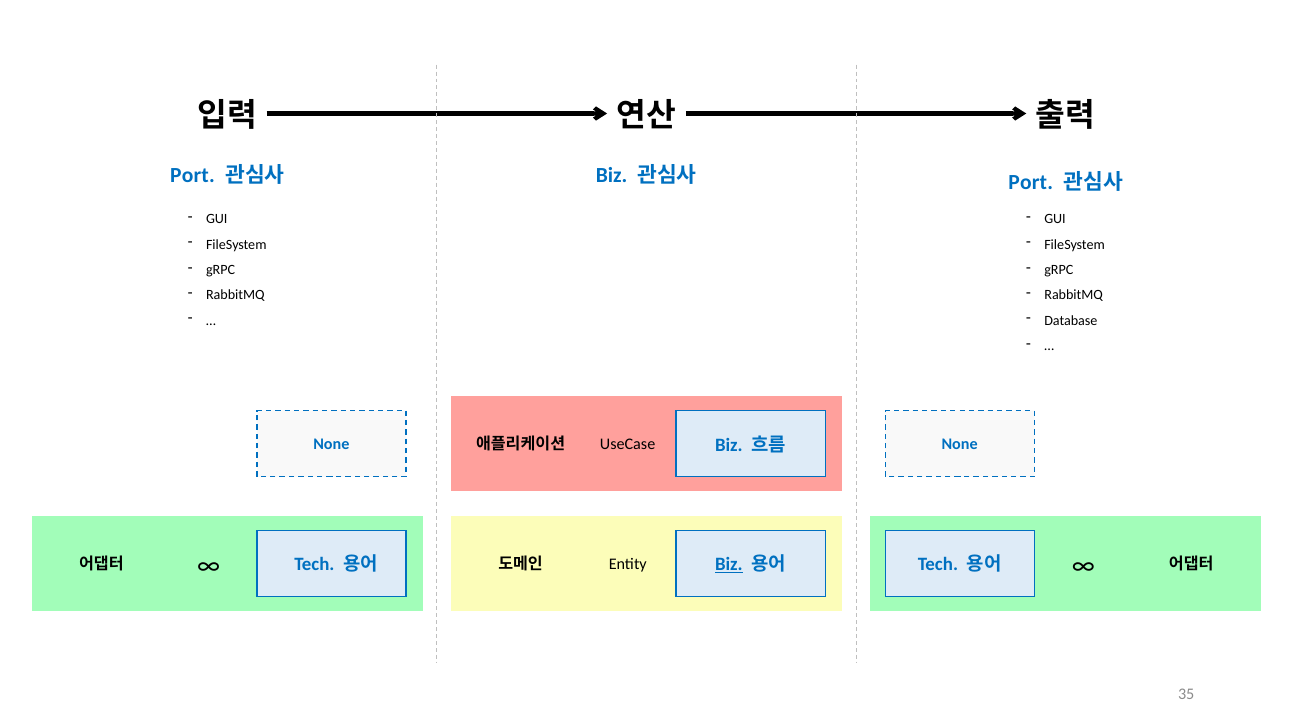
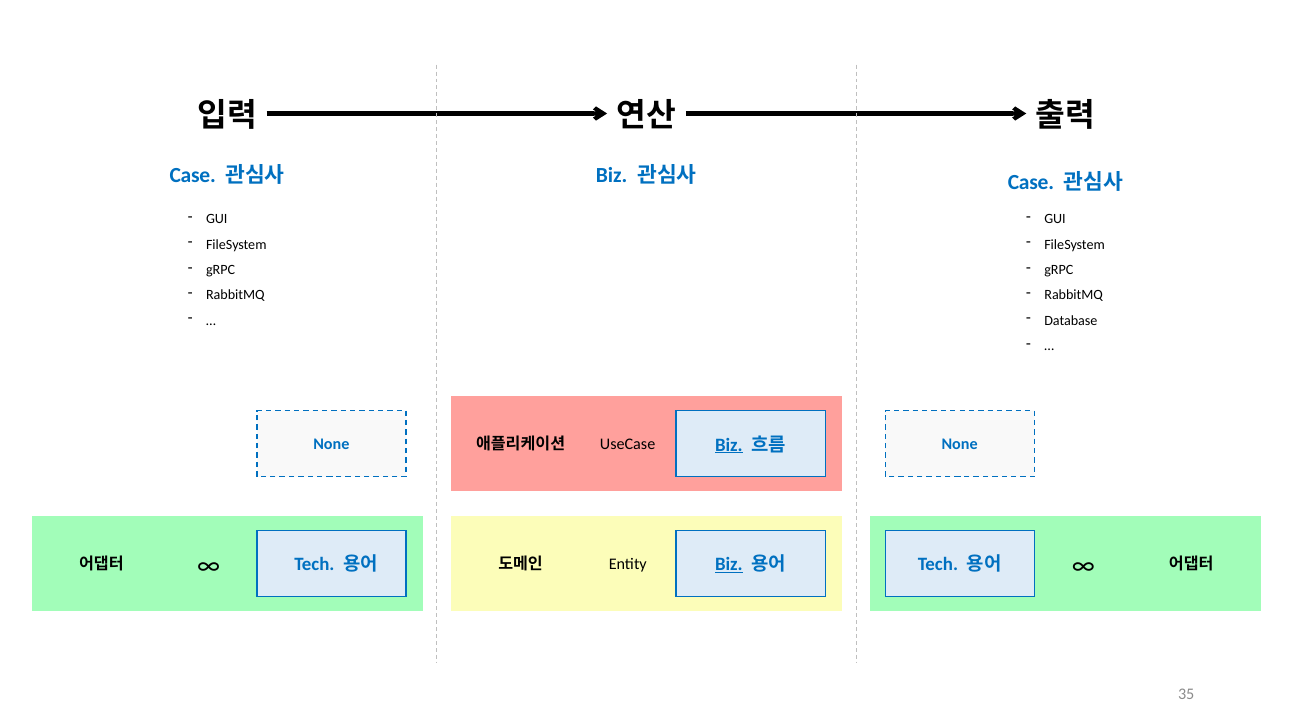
Port at (192, 175): Port -> Case
Port at (1031, 182): Port -> Case
Biz at (729, 445) underline: none -> present
